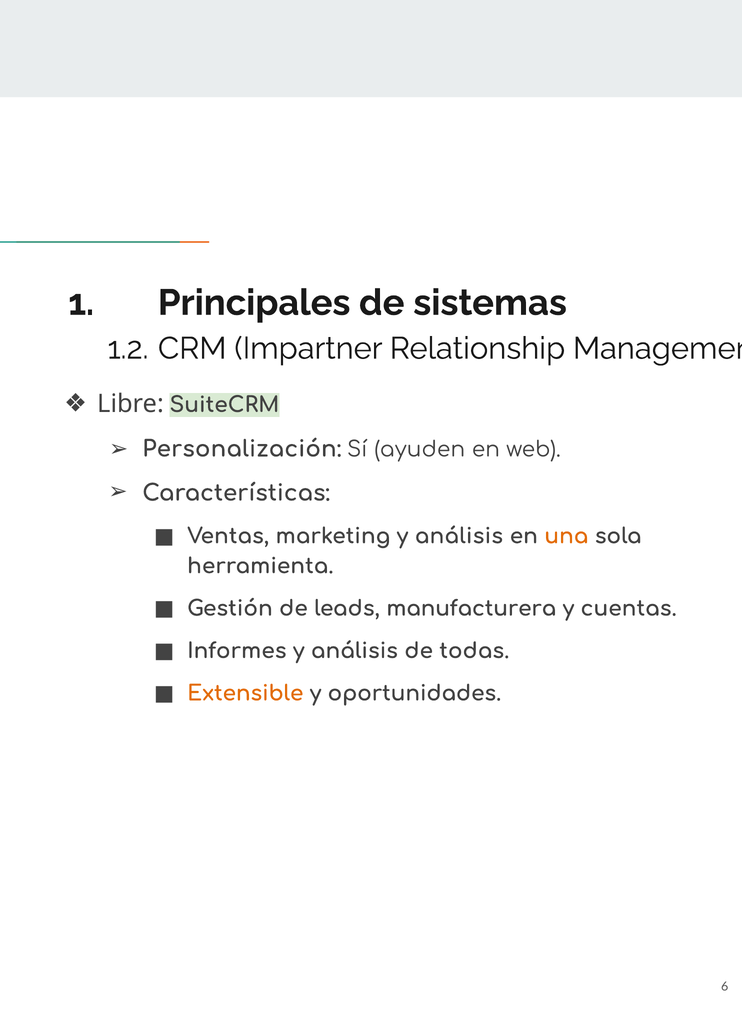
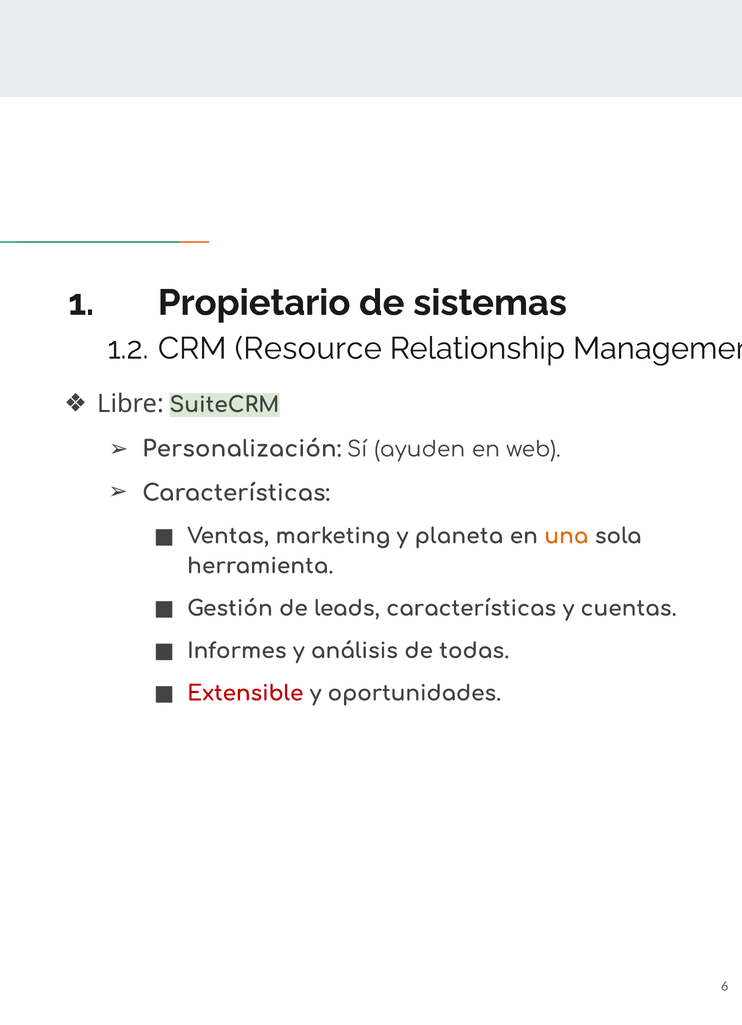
Principales: Principales -> Propietario
Impartner: Impartner -> Resource
marketing y análisis: análisis -> planeta
leads manufacturera: manufacturera -> características
Extensible colour: orange -> red
